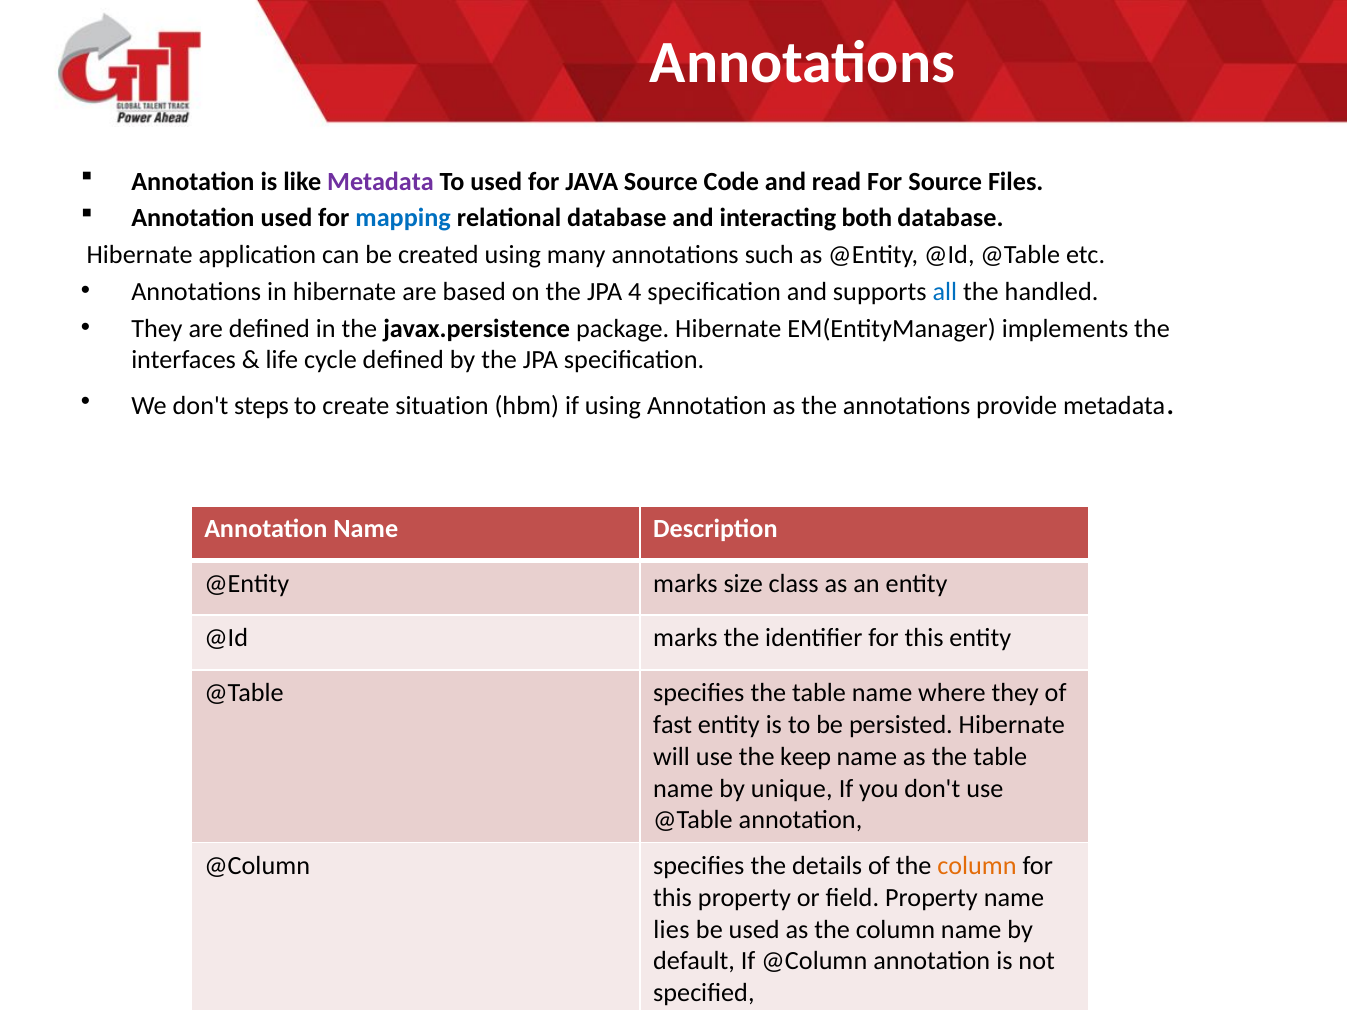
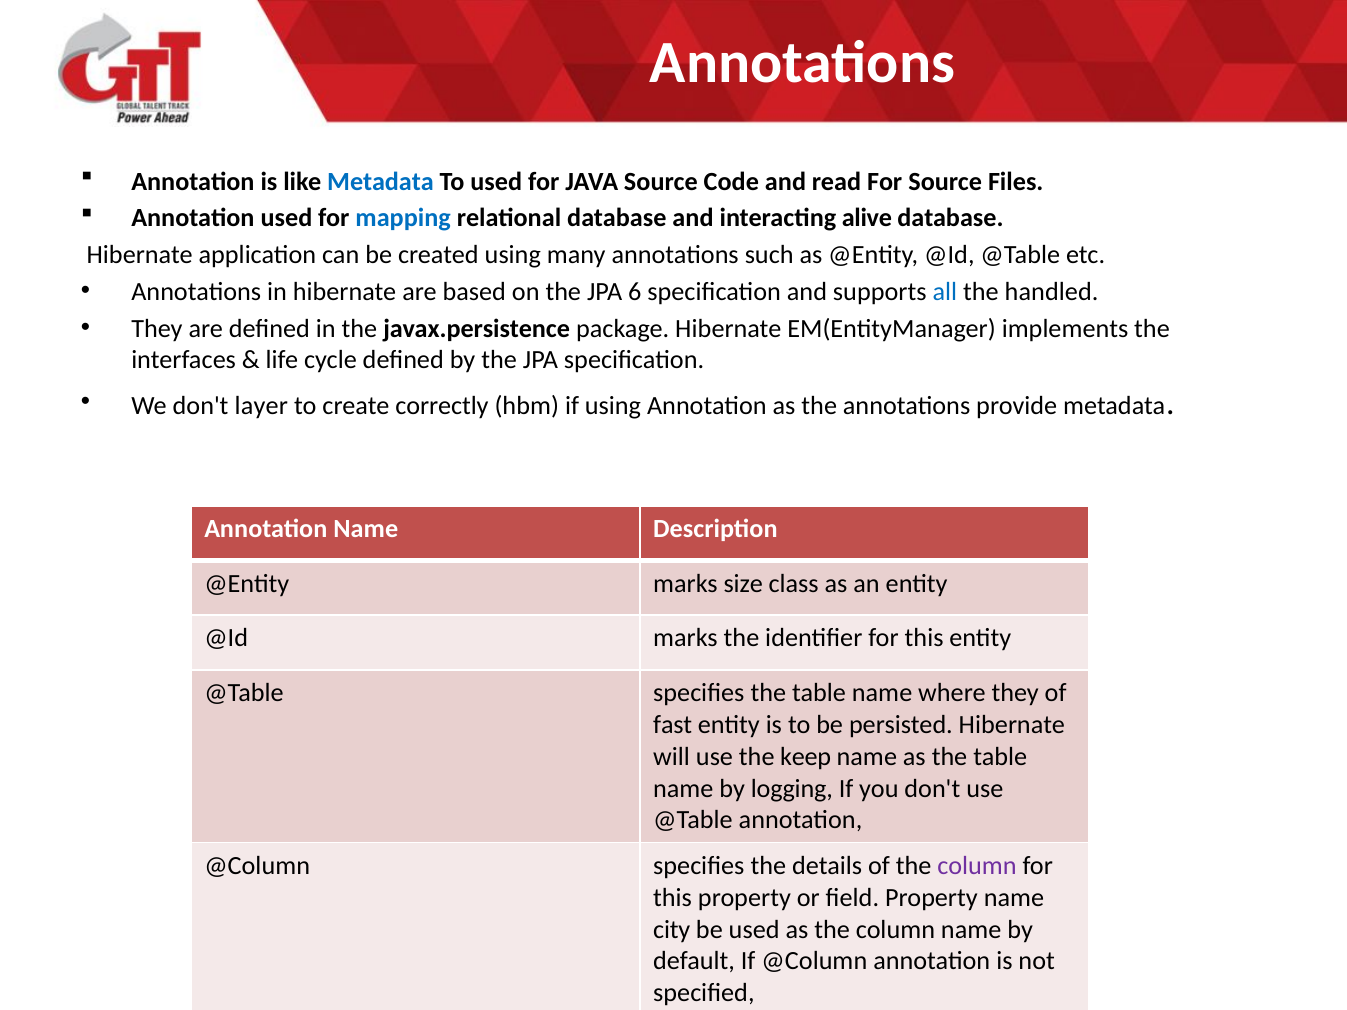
Metadata at (380, 181) colour: purple -> blue
both: both -> alive
4: 4 -> 6
steps: steps -> layer
situation: situation -> correctly
unique: unique -> logging
column at (977, 866) colour: orange -> purple
lies: lies -> city
